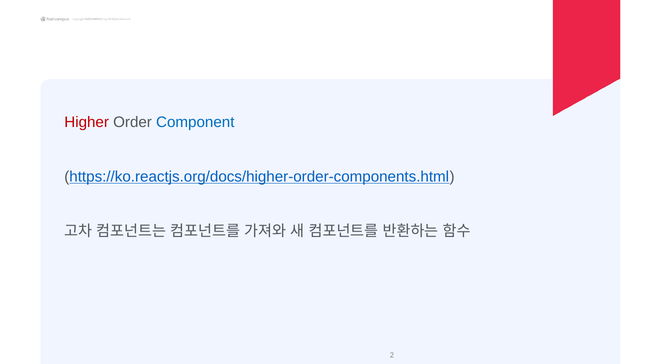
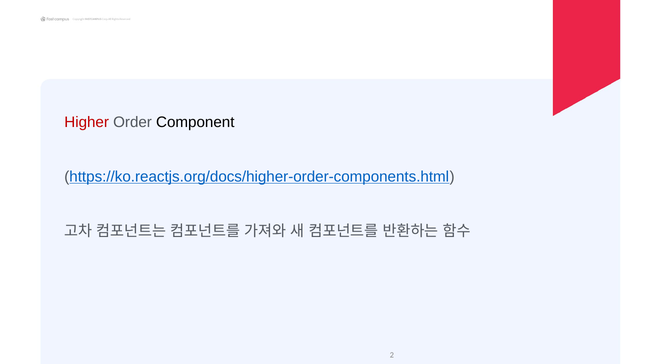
Component colour: blue -> black
